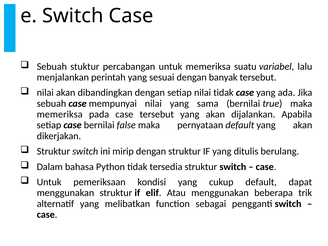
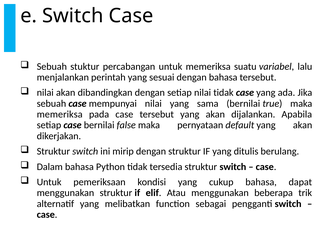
dengan banyak: banyak -> bahasa
cukup default: default -> bahasa
